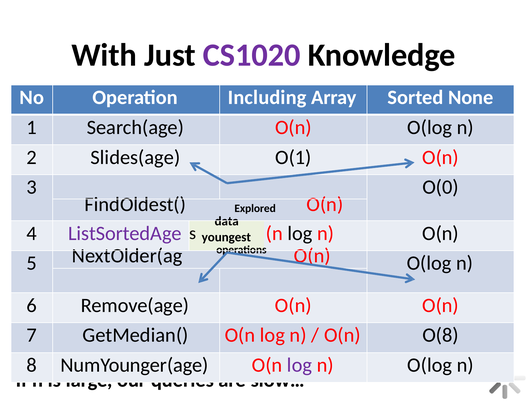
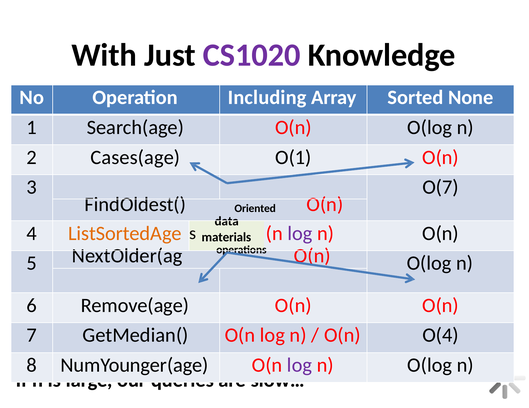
Slides(age: Slides(age -> Cases(age
O(0: O(0 -> O(7
Explored: Explored -> Oriented
ListSortedAge colour: purple -> orange
youngest: youngest -> materials
log at (300, 234) colour: black -> purple
O(8: O(8 -> O(4
